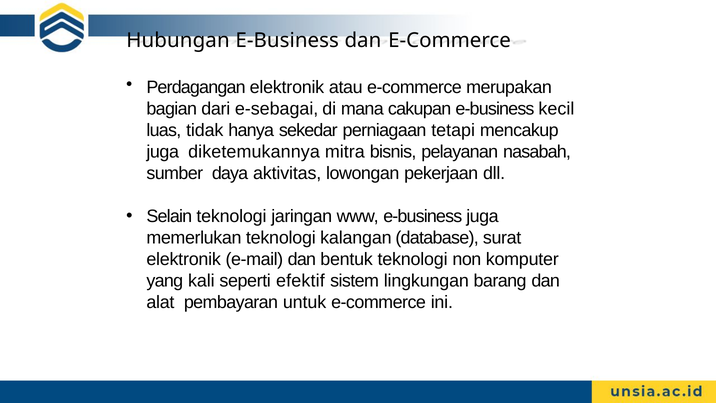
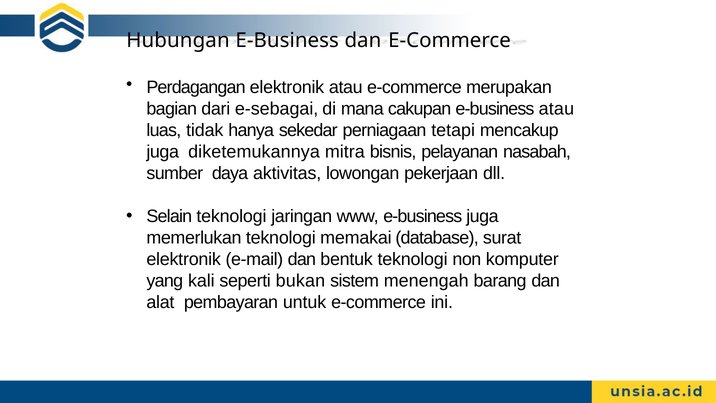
e-business kecil: kecil -> atau
kalangan: kalangan -> memakai
efektif: efektif -> bukan
lingkungan: lingkungan -> menengah
